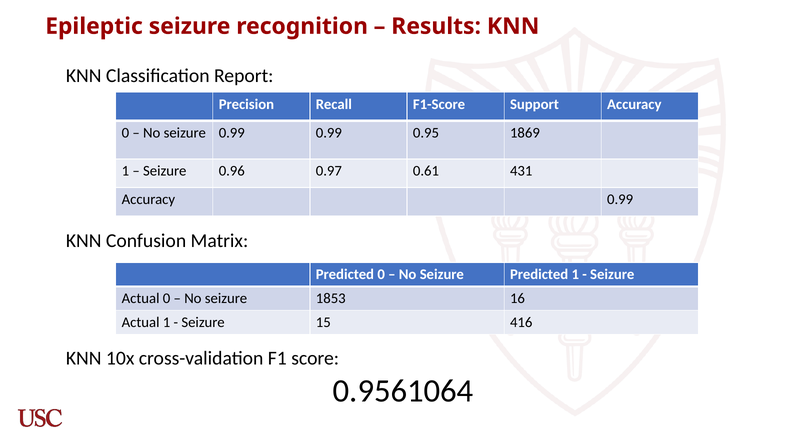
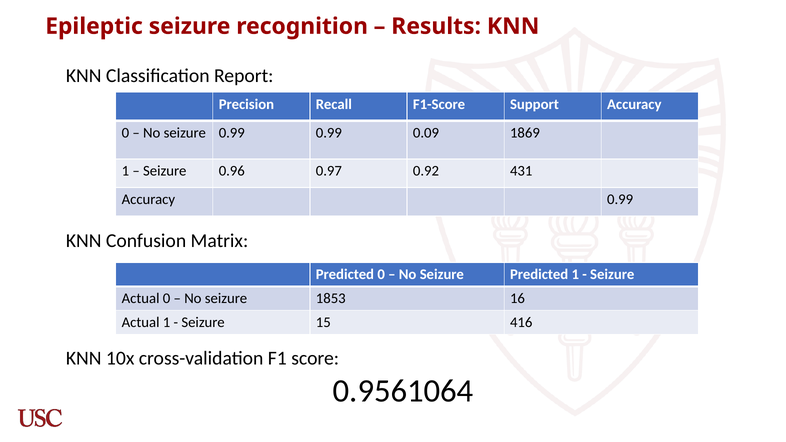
0.95: 0.95 -> 0.09
0.61: 0.61 -> 0.92
